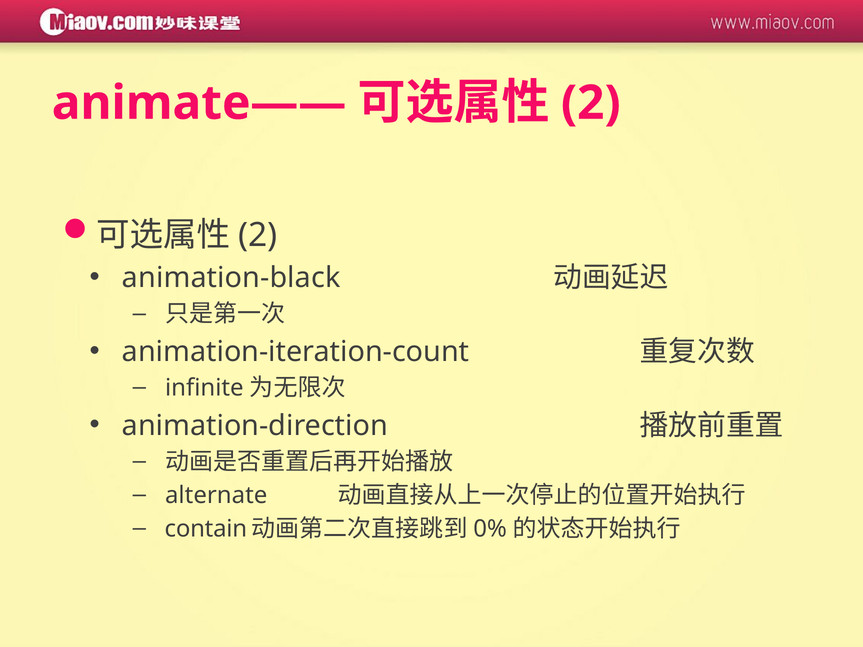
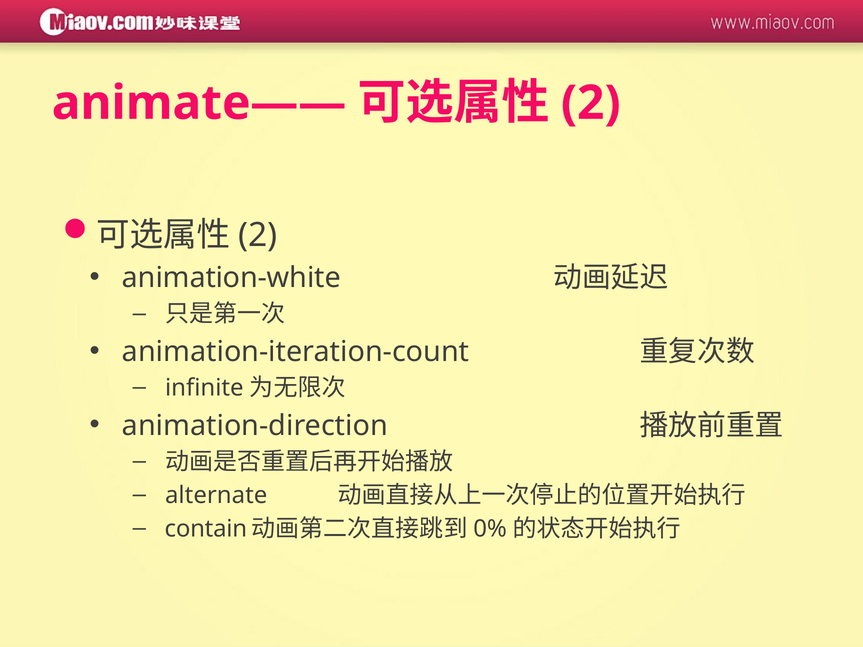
animation-black: animation-black -> animation-white
